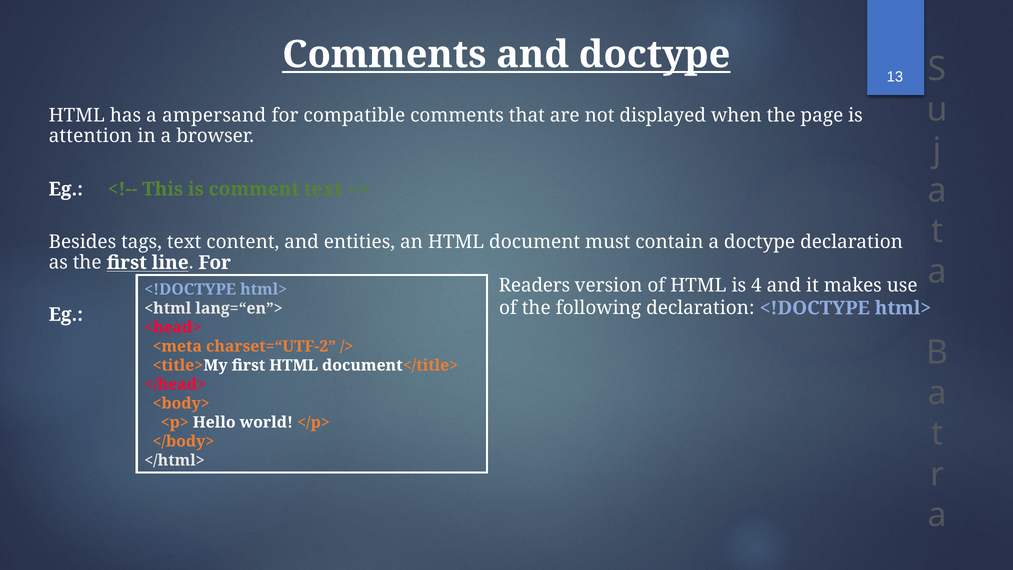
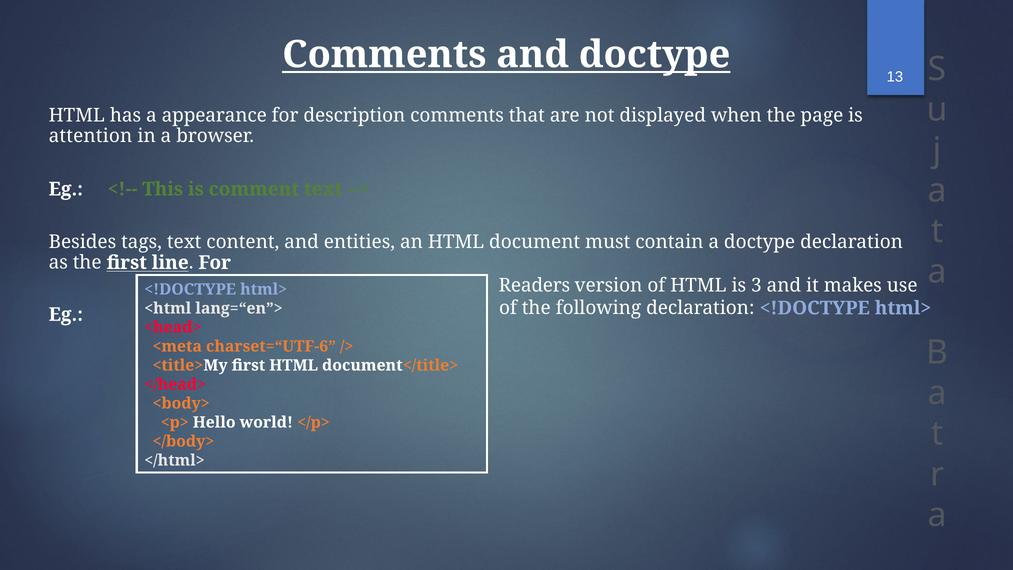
ampersand: ampersand -> appearance
compatible: compatible -> description
4: 4 -> 3
charset=“UTF-2: charset=“UTF-2 -> charset=“UTF-6
